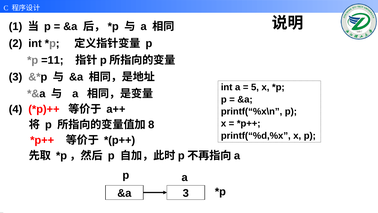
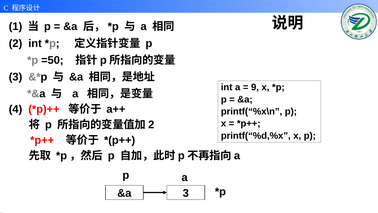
=11: =11 -> =50
5: 5 -> 9
8 at (151, 124): 8 -> 2
